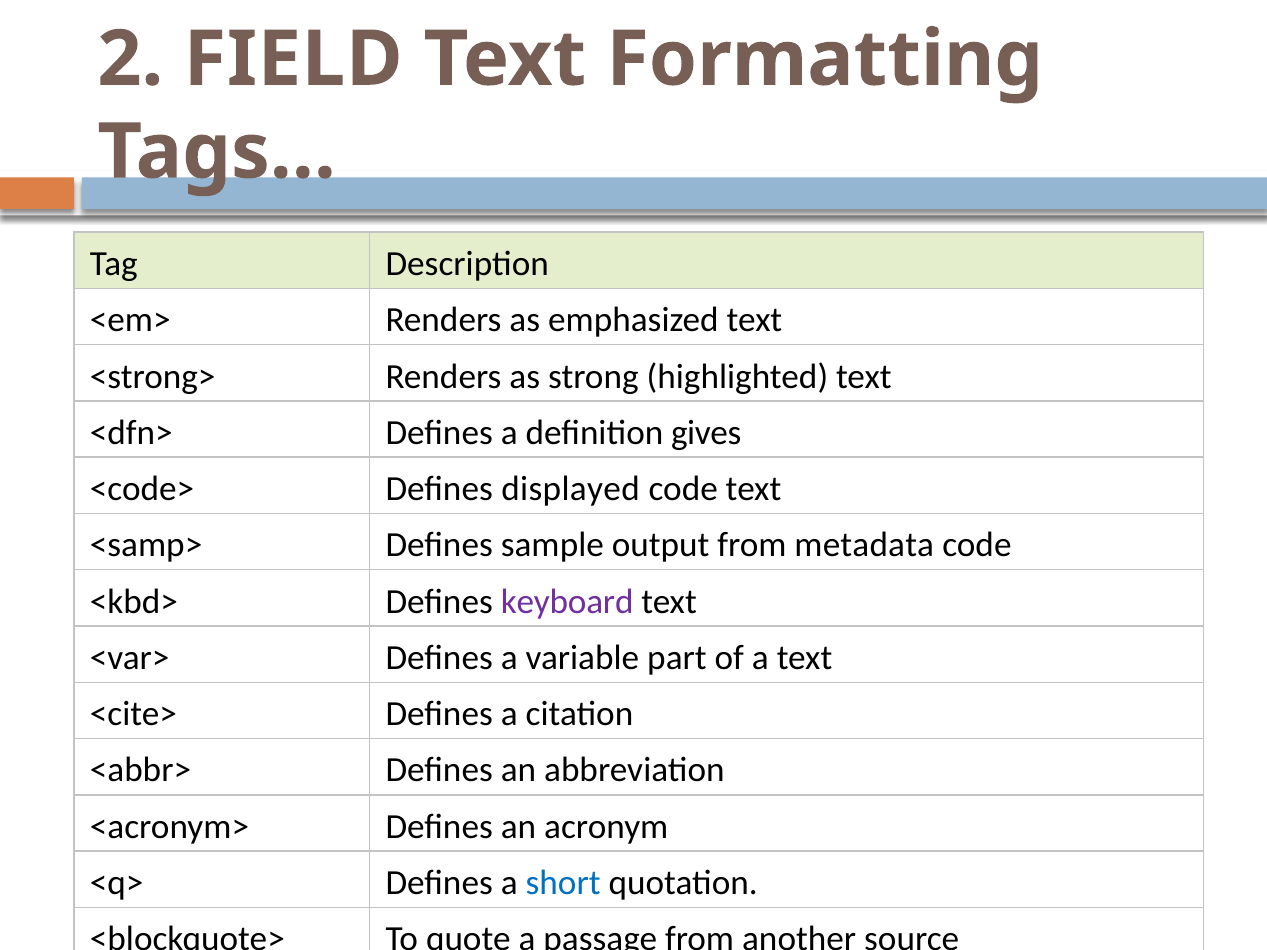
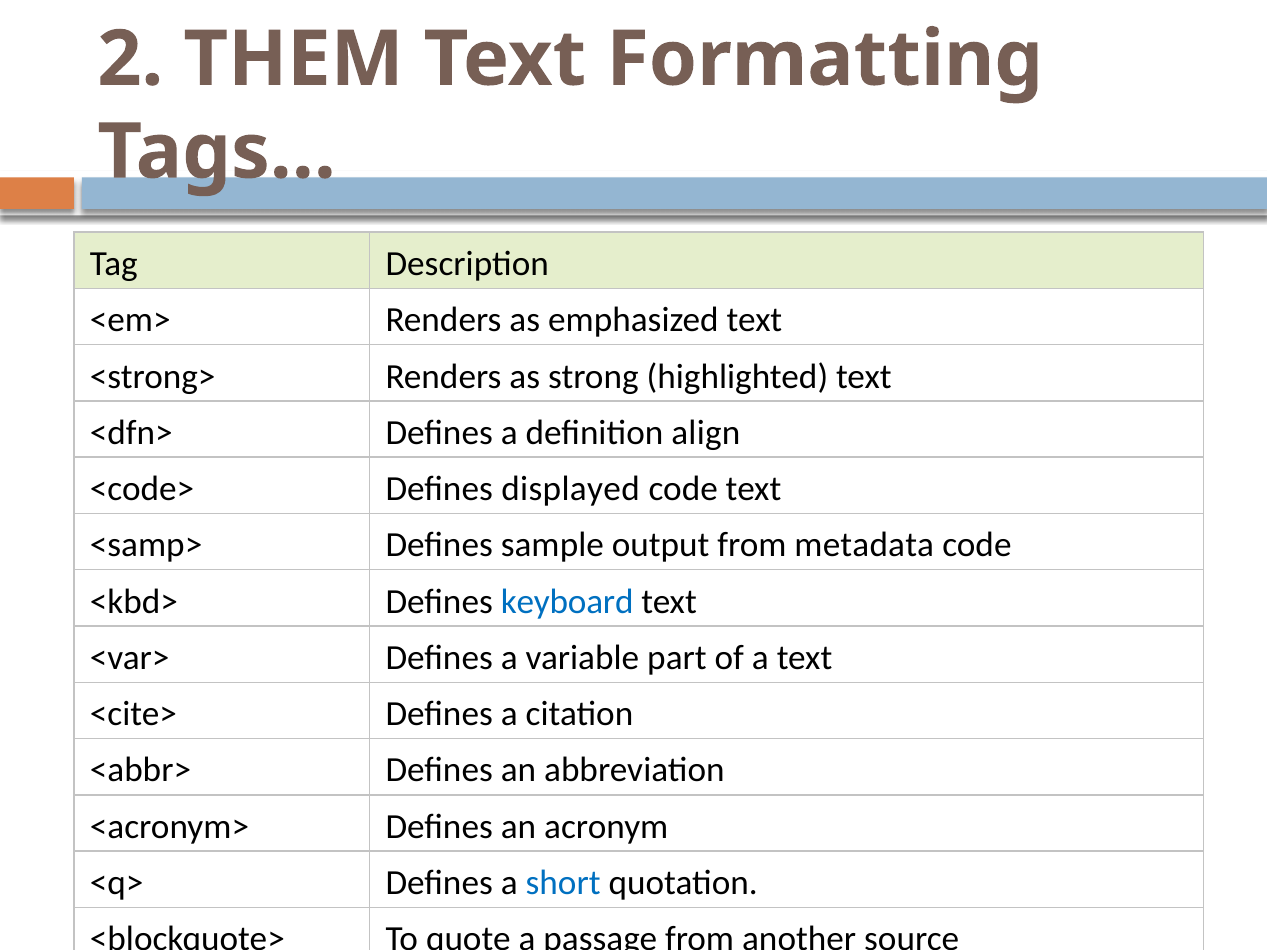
FIELD: FIELD -> THEM
gives: gives -> align
keyboard colour: purple -> blue
